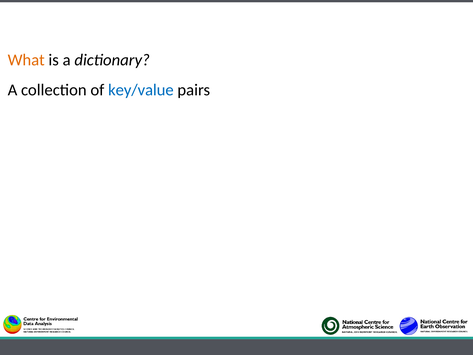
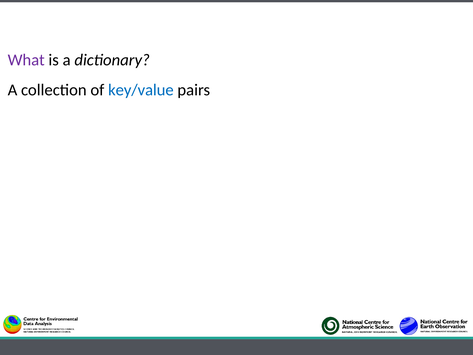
What colour: orange -> purple
